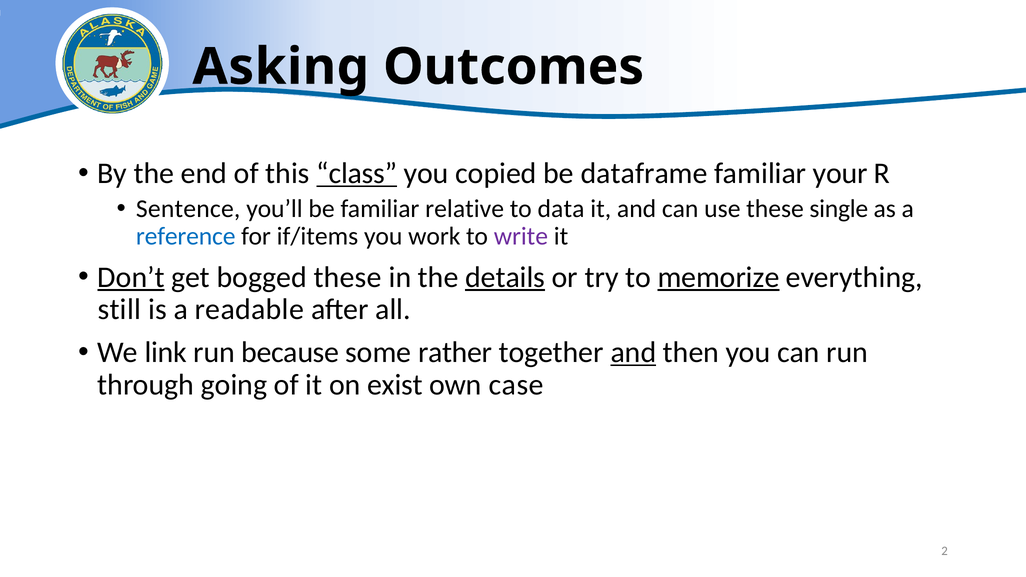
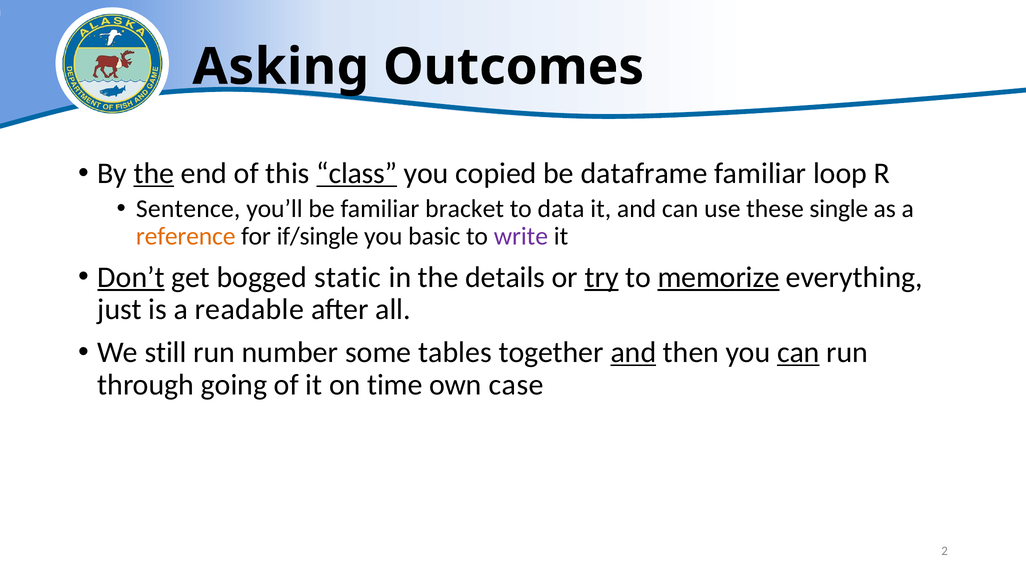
the at (154, 173) underline: none -> present
your: your -> loop
relative: relative -> bracket
reference colour: blue -> orange
if/items: if/items -> if/single
work: work -> basic
bogged these: these -> static
details underline: present -> none
try underline: none -> present
still: still -> just
link: link -> still
because: because -> number
rather: rather -> tables
can at (798, 353) underline: none -> present
exist: exist -> time
